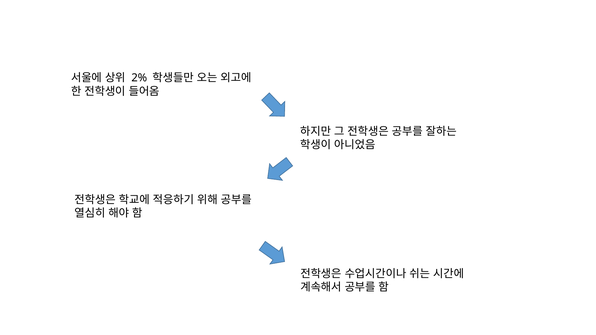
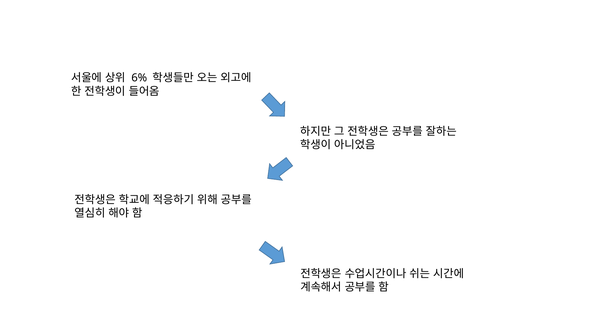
2%: 2% -> 6%
